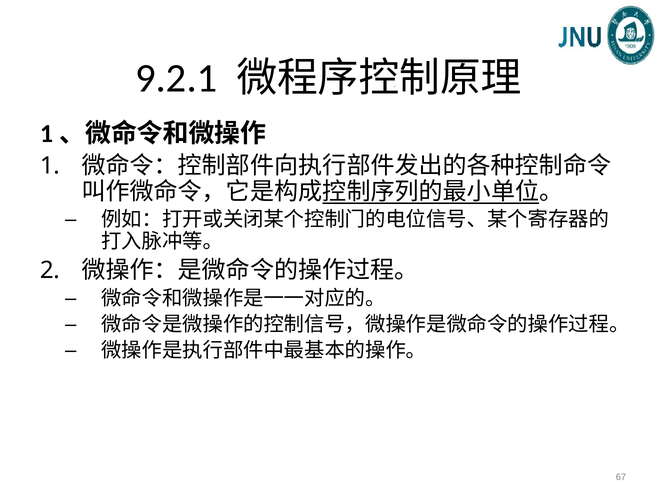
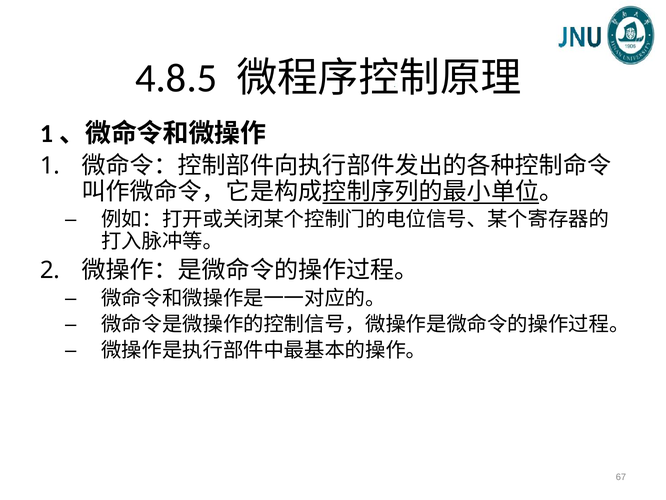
9.2.1: 9.2.1 -> 4.8.5
